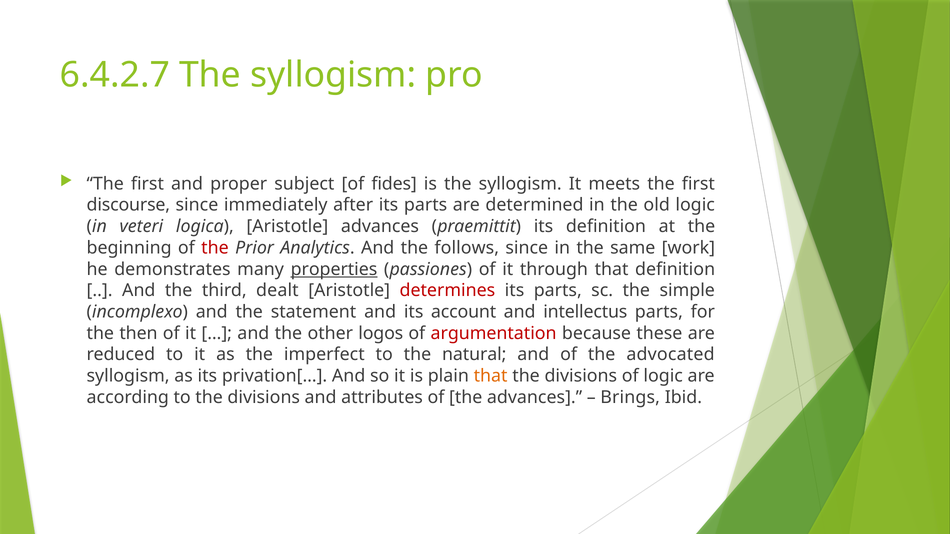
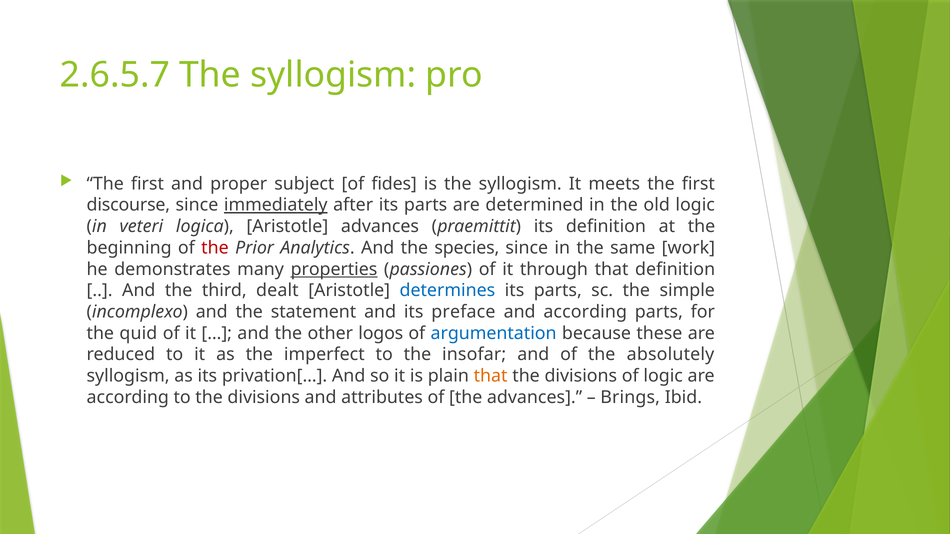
6.4.2.7: 6.4.2.7 -> 2.6.5.7
immediately underline: none -> present
follows: follows -> species
determines colour: red -> blue
account: account -> preface
and intellectus: intellectus -> according
then: then -> quid
argumentation colour: red -> blue
natural: natural -> insofar
advocated: advocated -> absolutely
